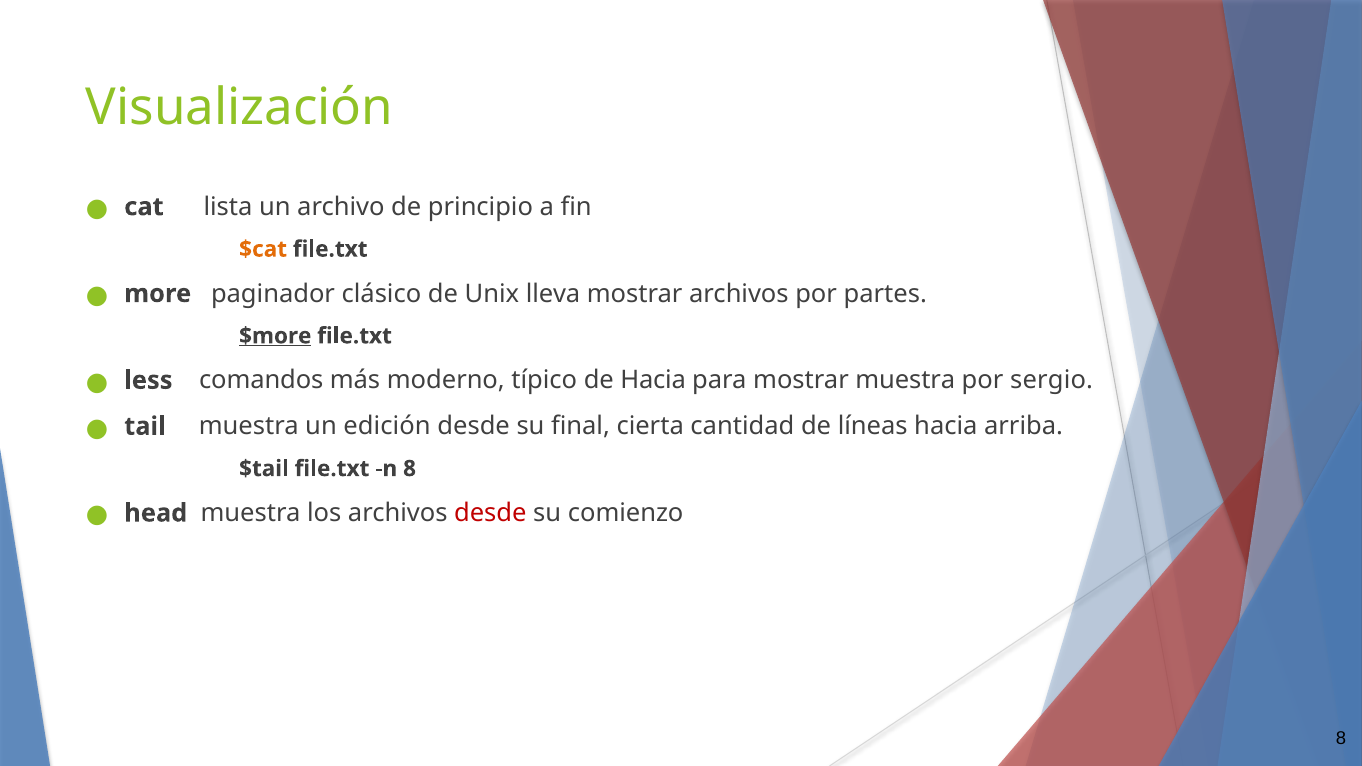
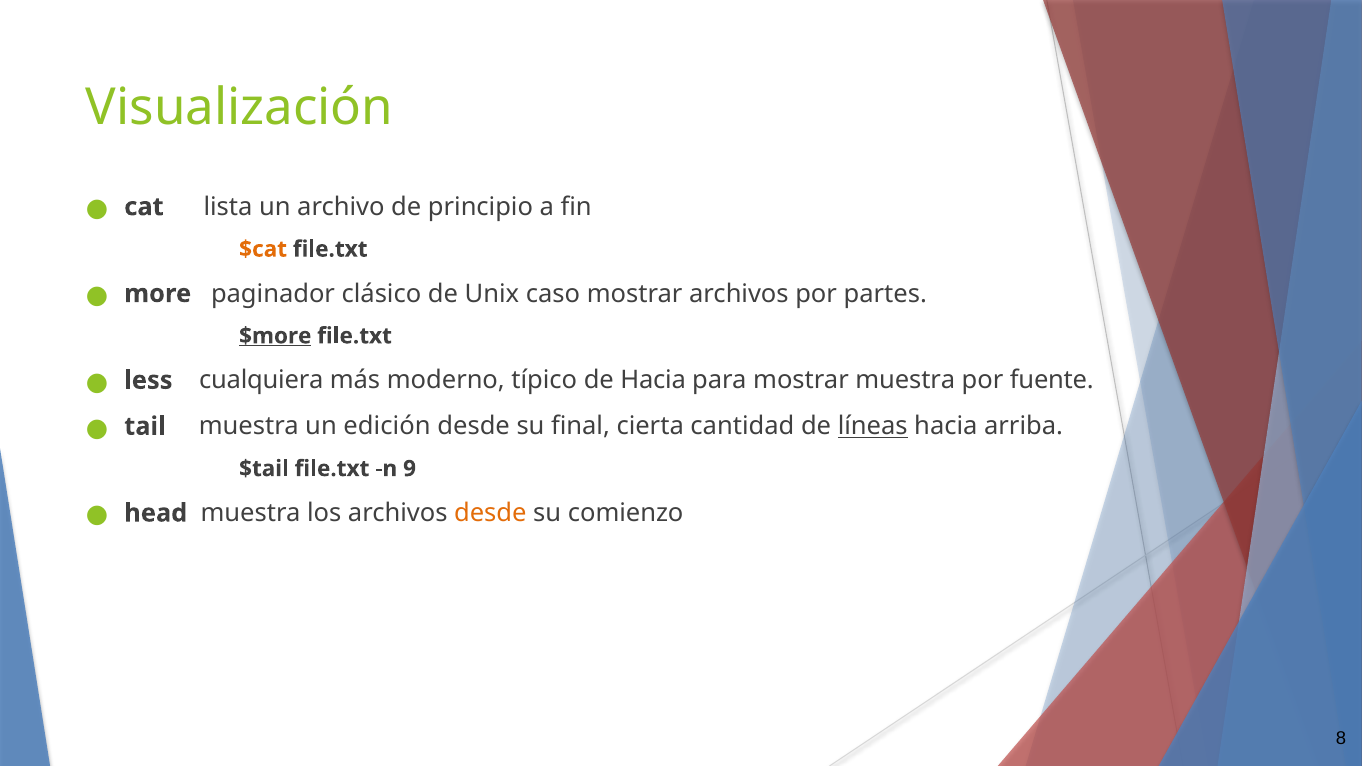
lleva: lleva -> caso
comandos: comandos -> cualquiera
sergio: sergio -> fuente
líneas underline: none -> present
n 8: 8 -> 9
desde at (490, 513) colour: red -> orange
